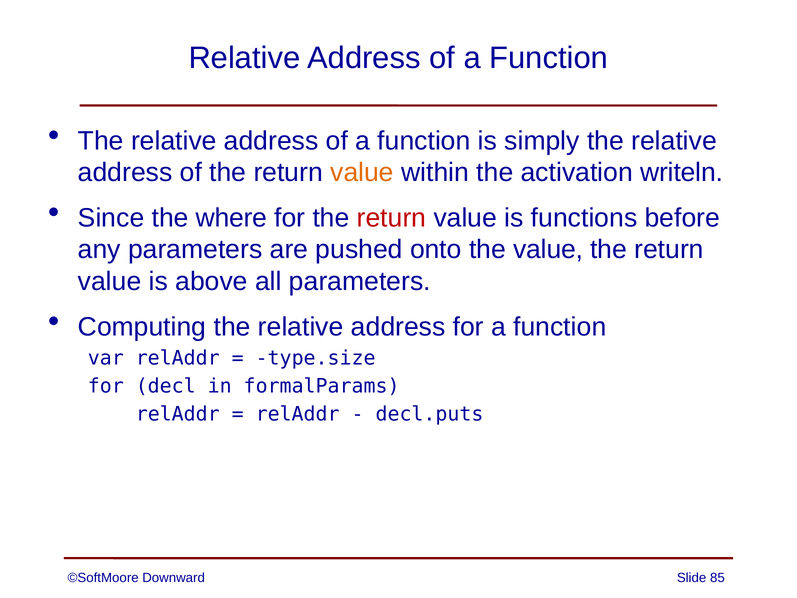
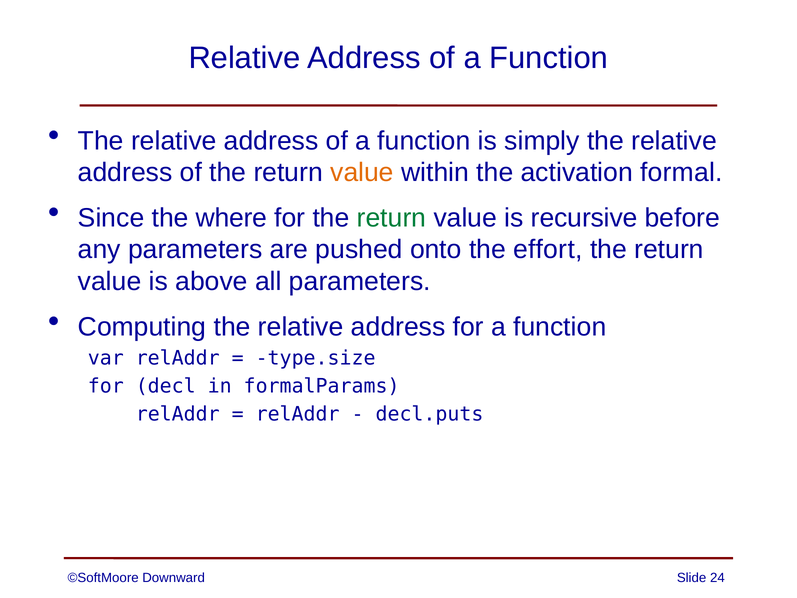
writeln: writeln -> formal
return at (392, 218) colour: red -> green
functions: functions -> recursive
the value: value -> effort
85: 85 -> 24
